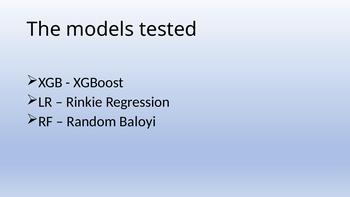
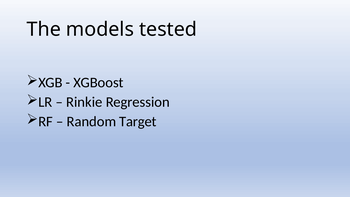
Baloyi: Baloyi -> Target
